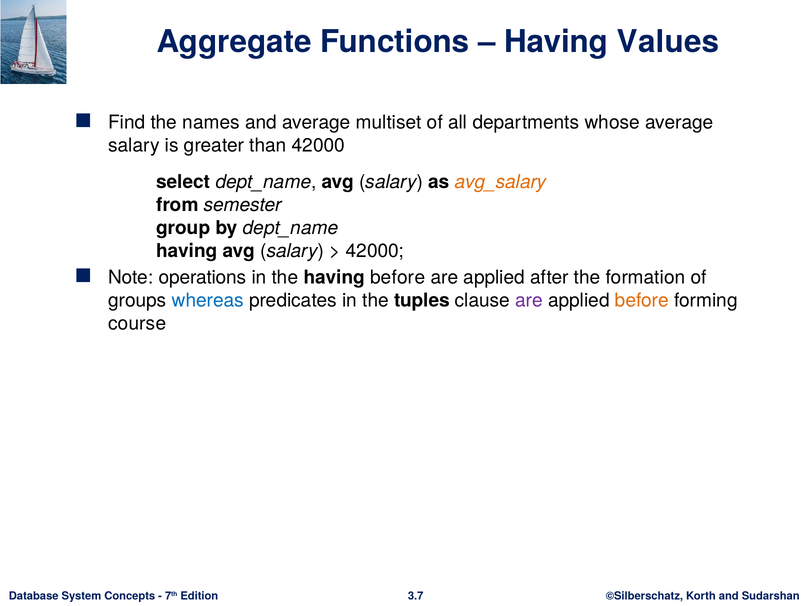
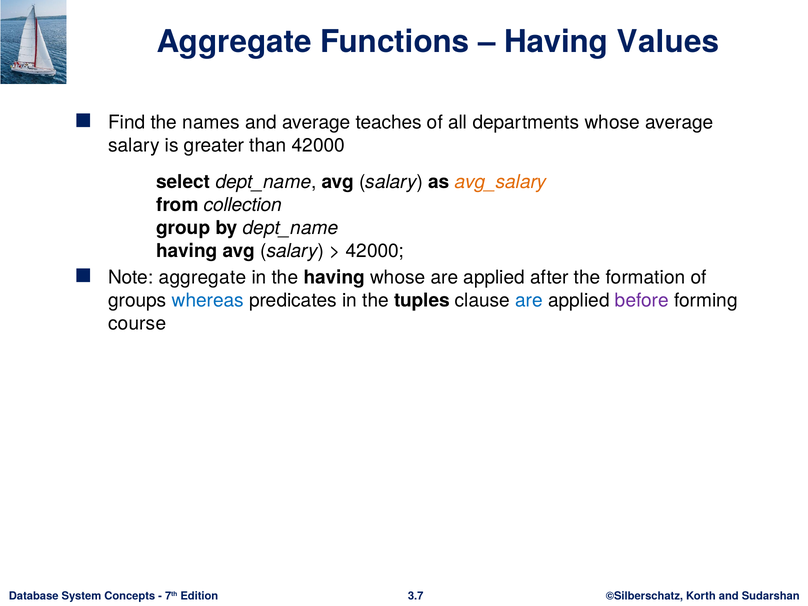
multiset: multiset -> teaches
semester: semester -> collection
Note operations: operations -> aggregate
having before: before -> whose
are at (529, 300) colour: purple -> blue
before at (642, 300) colour: orange -> purple
